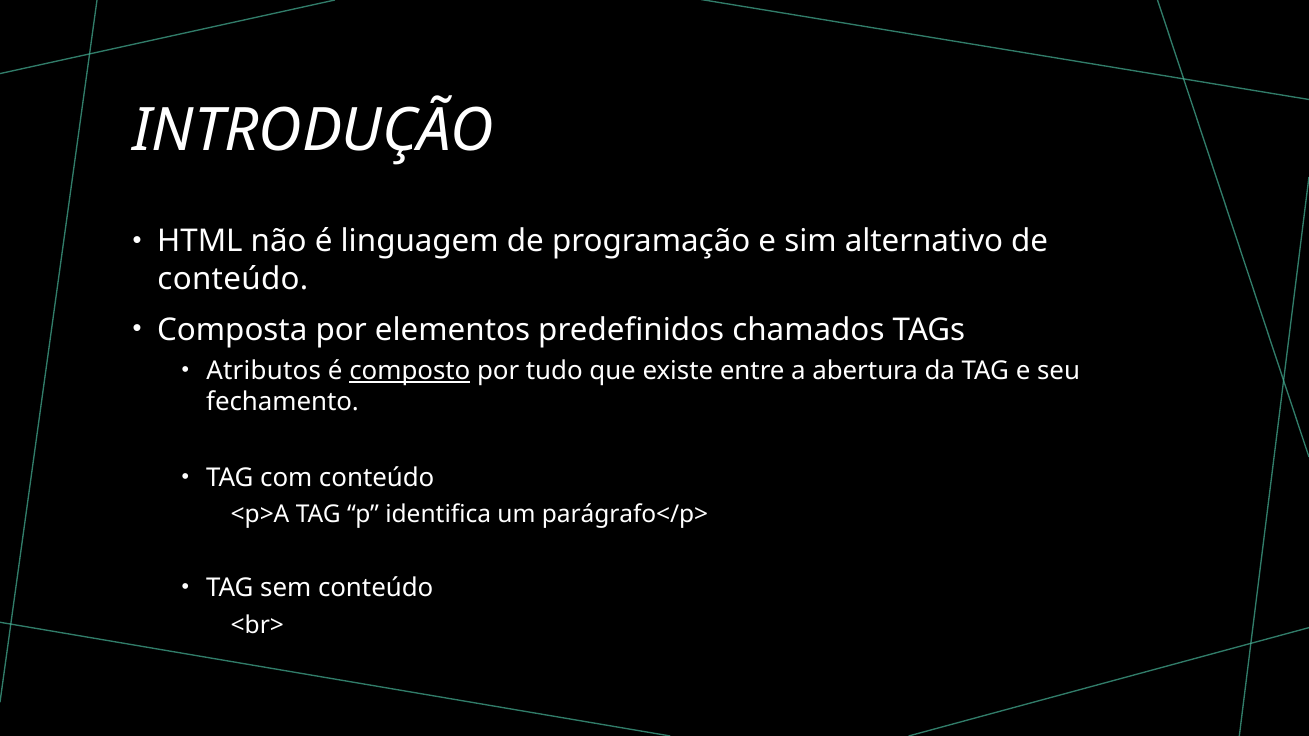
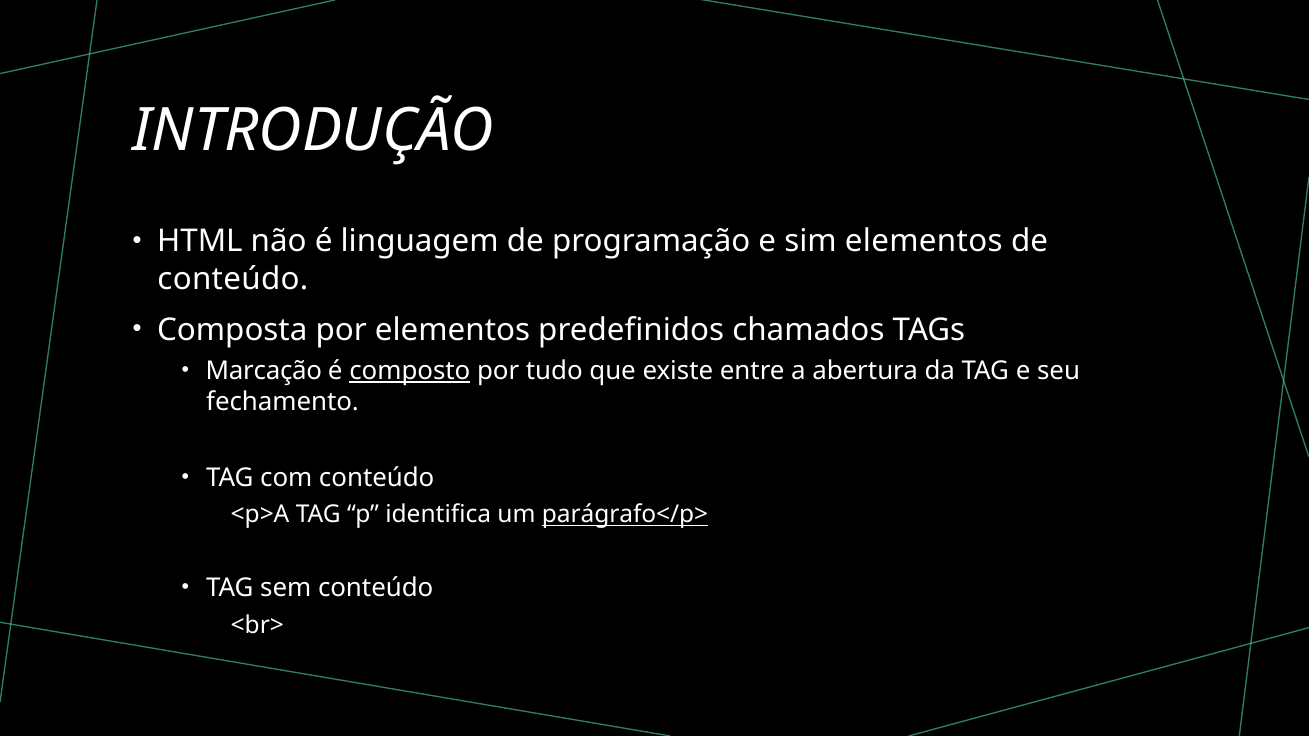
sim alternativo: alternativo -> elementos
Atributos: Atributos -> Marcação
parágrafo</p> underline: none -> present
